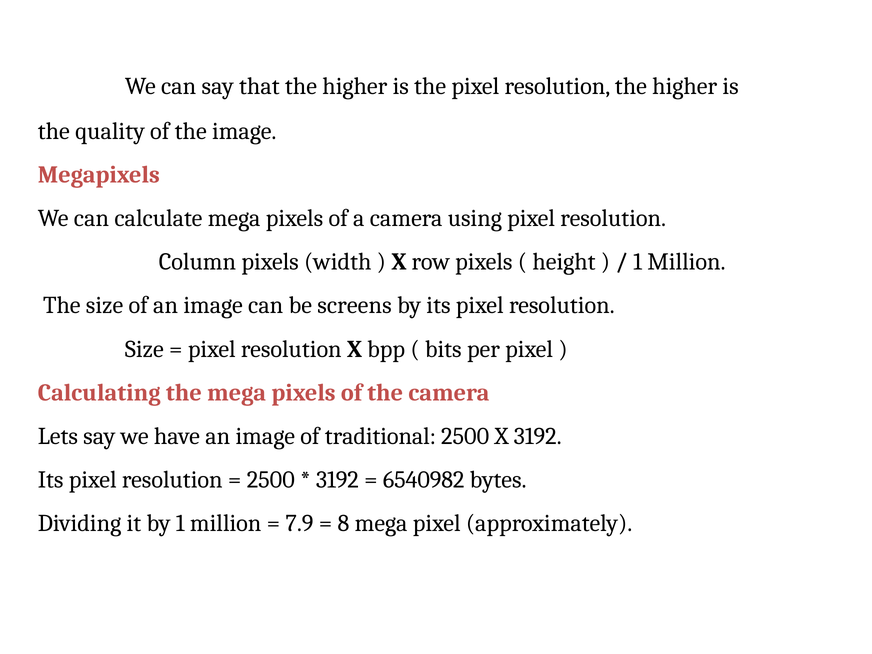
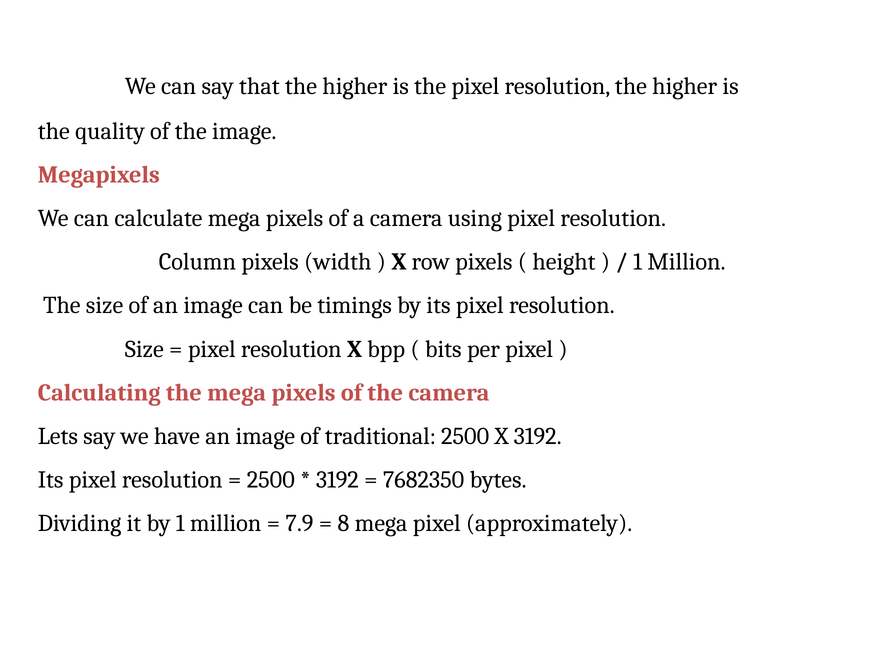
screens: screens -> timings
6540982: 6540982 -> 7682350
